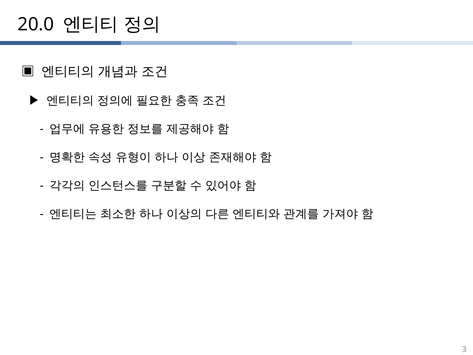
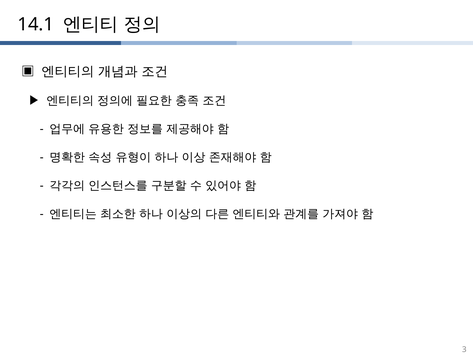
20.0: 20.0 -> 14.1
